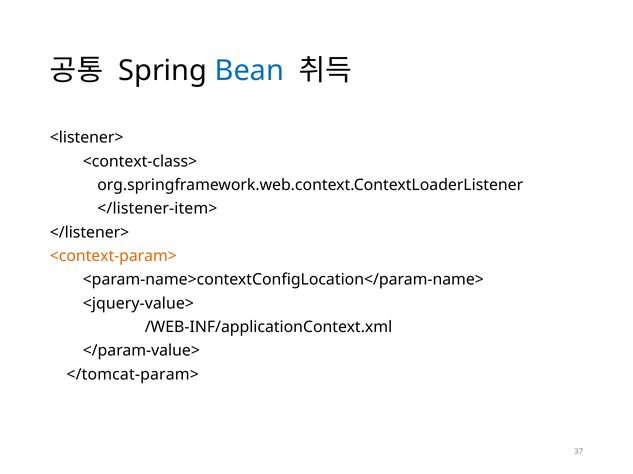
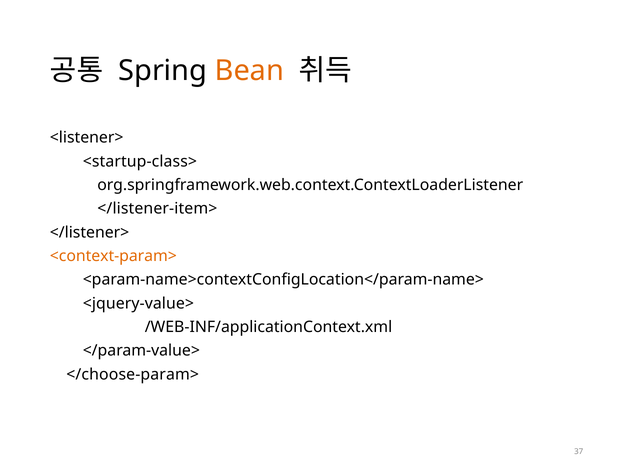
Bean colour: blue -> orange
<context-class>: <context-class> -> <startup-class>
</tomcat-param>: </tomcat-param> -> </choose-param>
